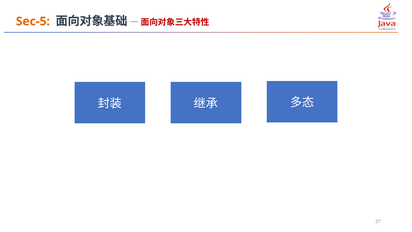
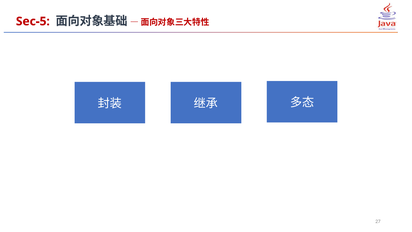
Sec-5 colour: orange -> red
